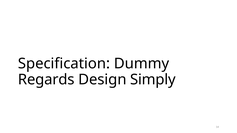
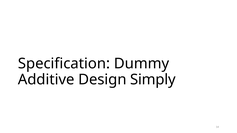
Regards: Regards -> Additive
